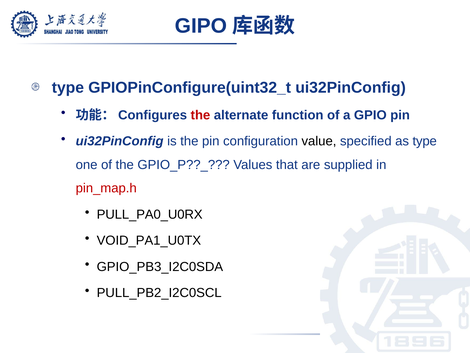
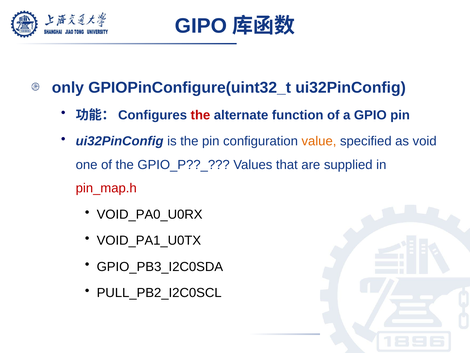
type at (68, 87): type -> only
value colour: black -> orange
as type: type -> void
PULL_PA0_U0RX: PULL_PA0_U0RX -> VOID_PA0_U0RX
